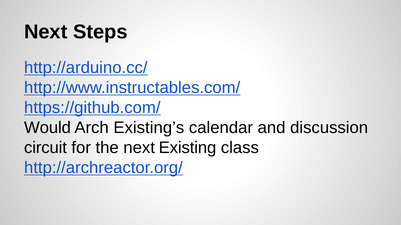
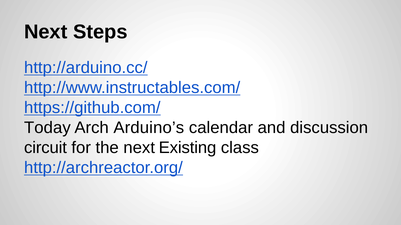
Would: Would -> Today
Existing’s: Existing’s -> Arduino’s
